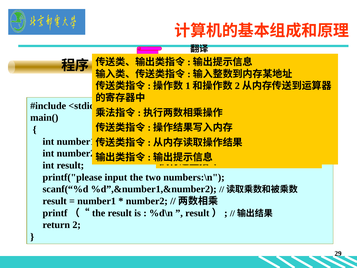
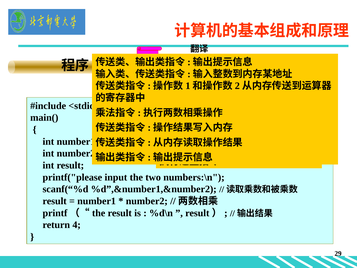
2: 2 -> 4
